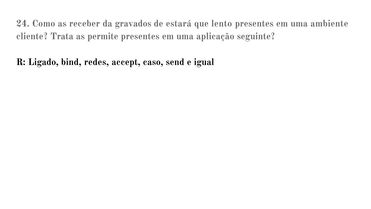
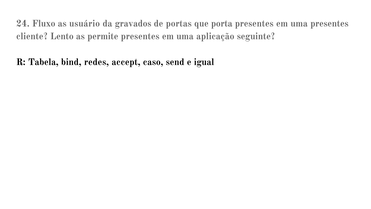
Como: Como -> Fluxo
receber: receber -> usuário
estará: estará -> portas
lento: lento -> porta
uma ambiente: ambiente -> presentes
Trata: Trata -> Lento
Ligado: Ligado -> Tabela
